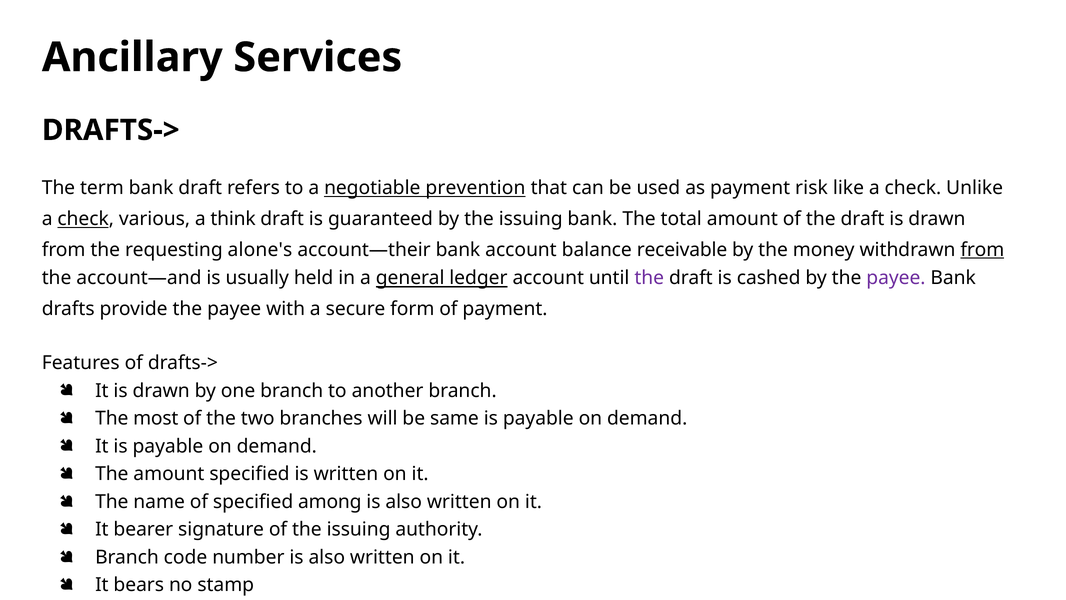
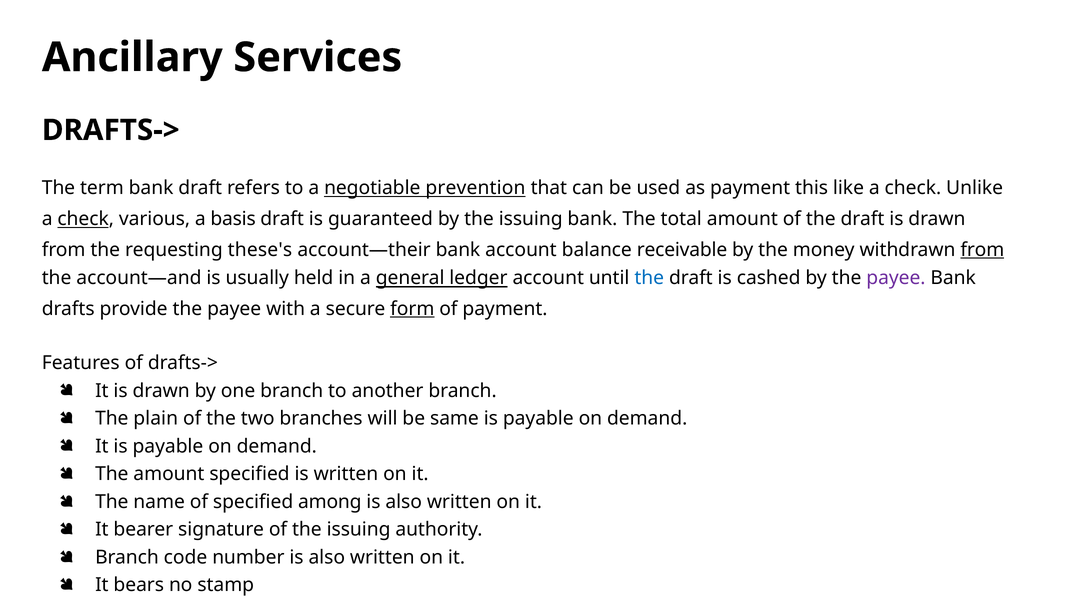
risk: risk -> this
think: think -> basis
alone's: alone's -> these's
the at (649, 278) colour: purple -> blue
form underline: none -> present
most: most -> plain
